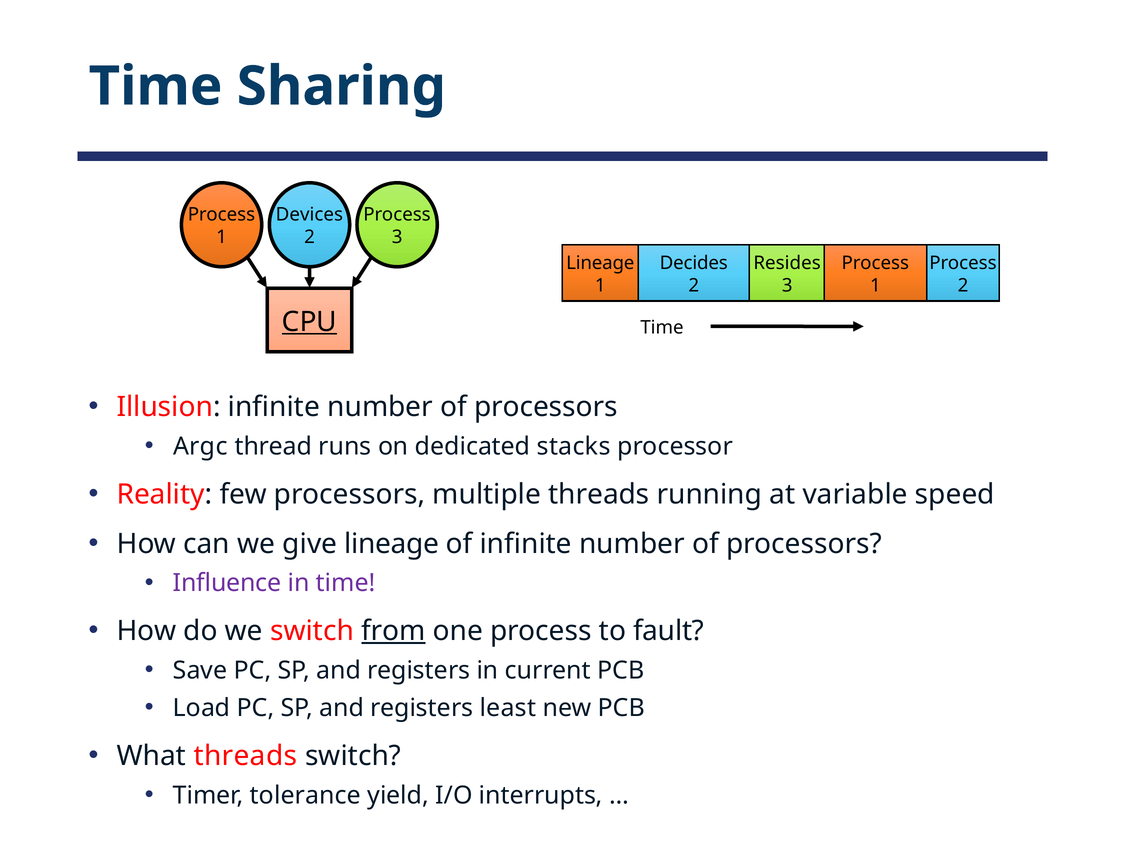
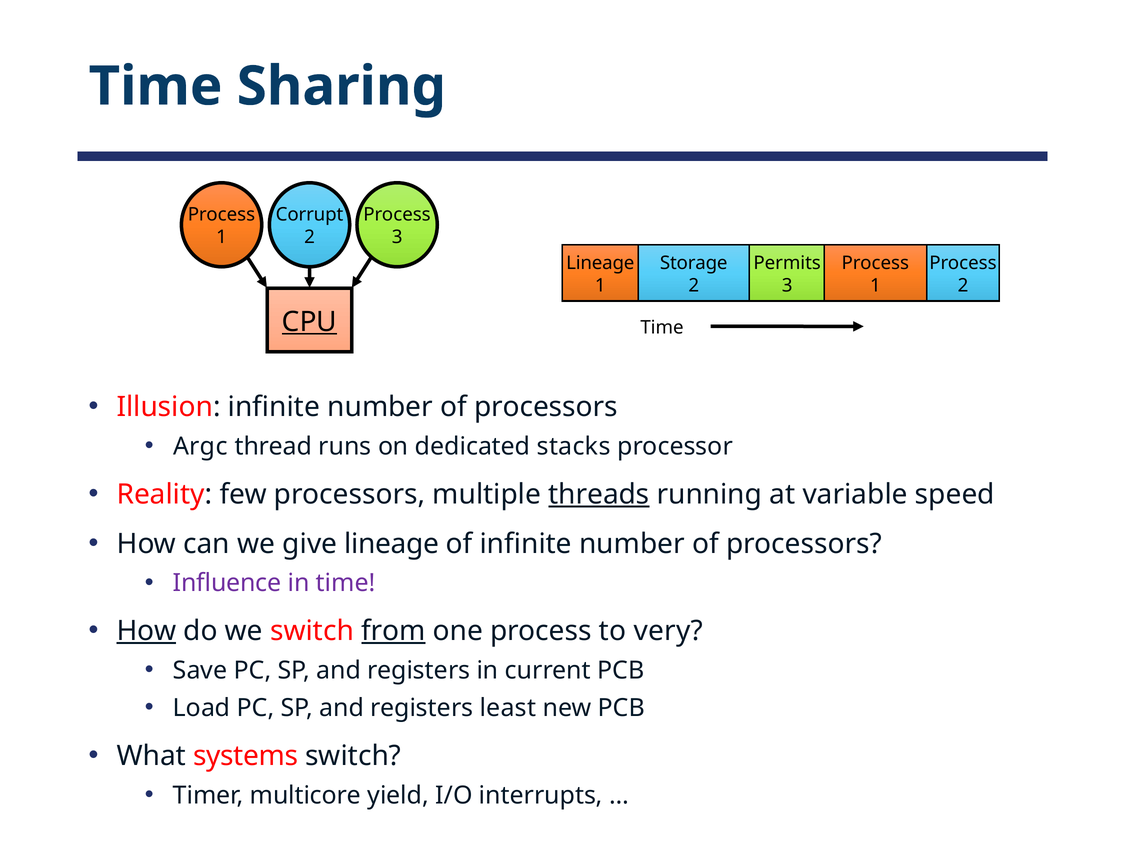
Devices: Devices -> Corrupt
Decides: Decides -> Storage
Resides: Resides -> Permits
threads at (599, 494) underline: none -> present
How at (146, 631) underline: none -> present
fault: fault -> very
What threads: threads -> systems
tolerance: tolerance -> multicore
